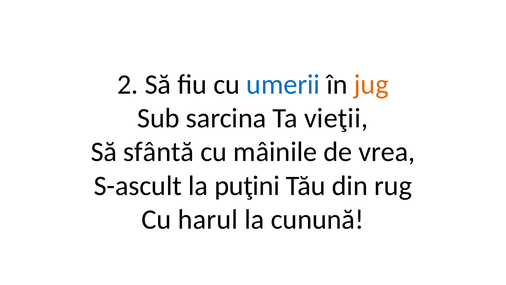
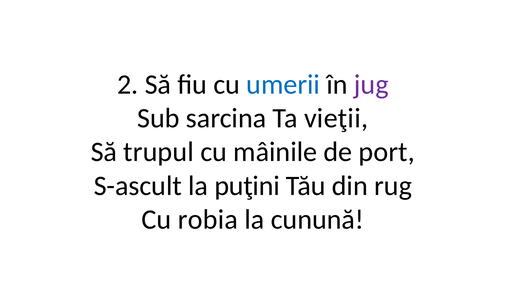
jug colour: orange -> purple
sfântă: sfântă -> trupul
vrea: vrea -> port
harul: harul -> robia
